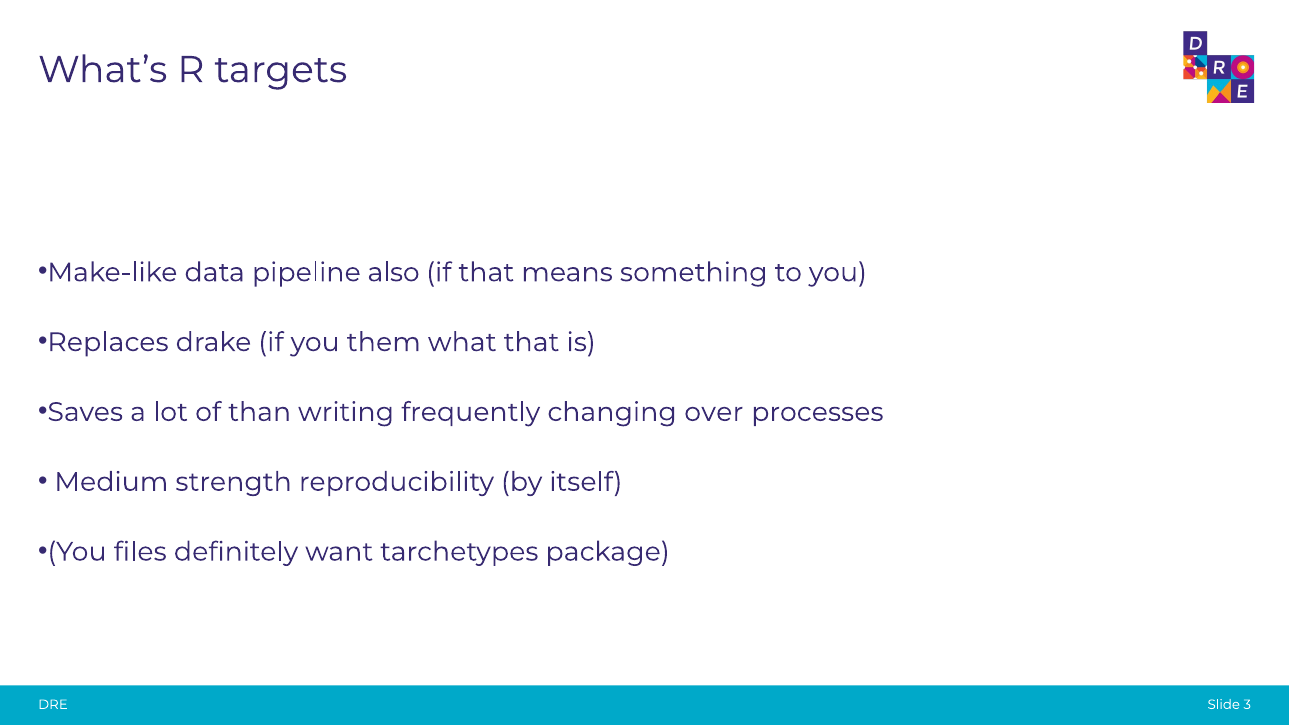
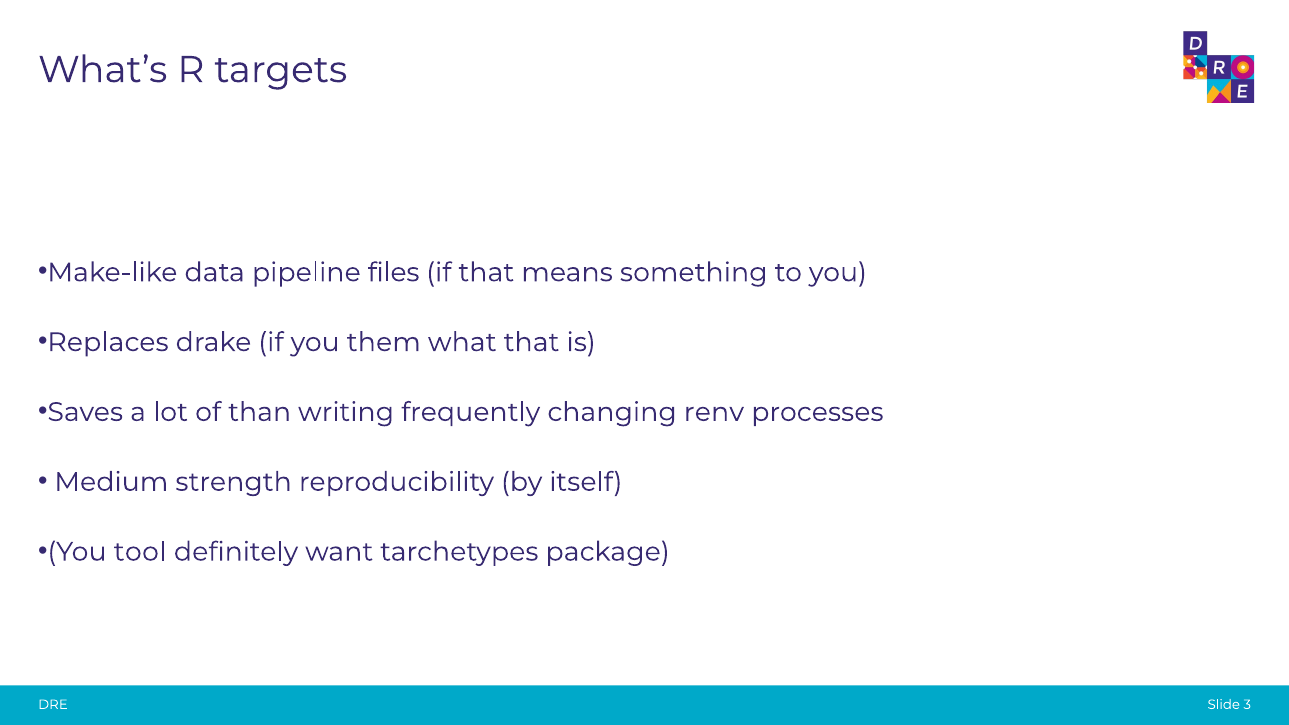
also: also -> files
over: over -> renv
files: files -> tool
